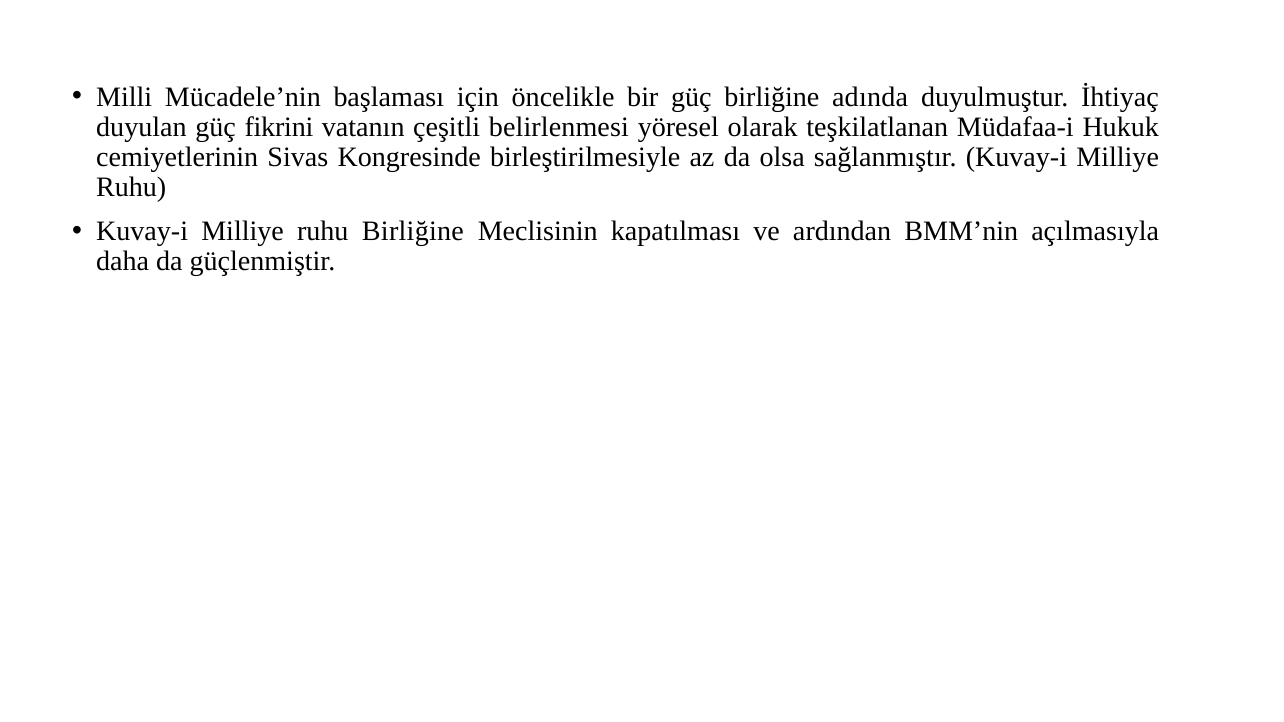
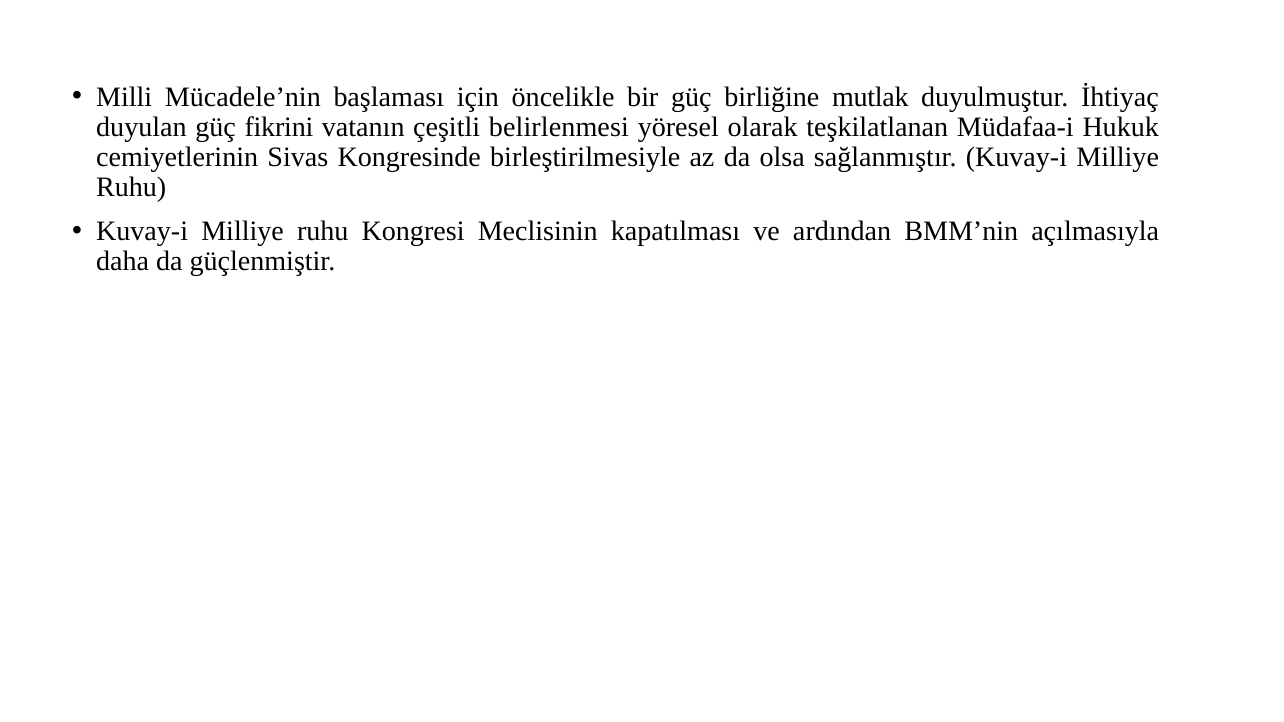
adında: adında -> mutlak
ruhu Birliğine: Birliğine -> Kongresi
